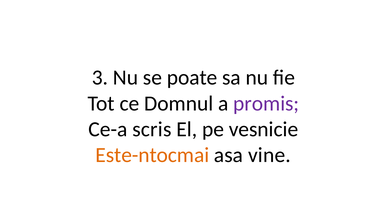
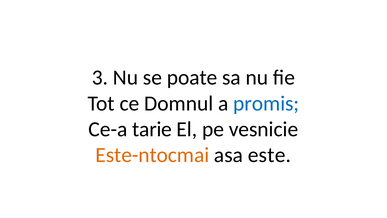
promis colour: purple -> blue
scris: scris -> tarie
vine: vine -> este
